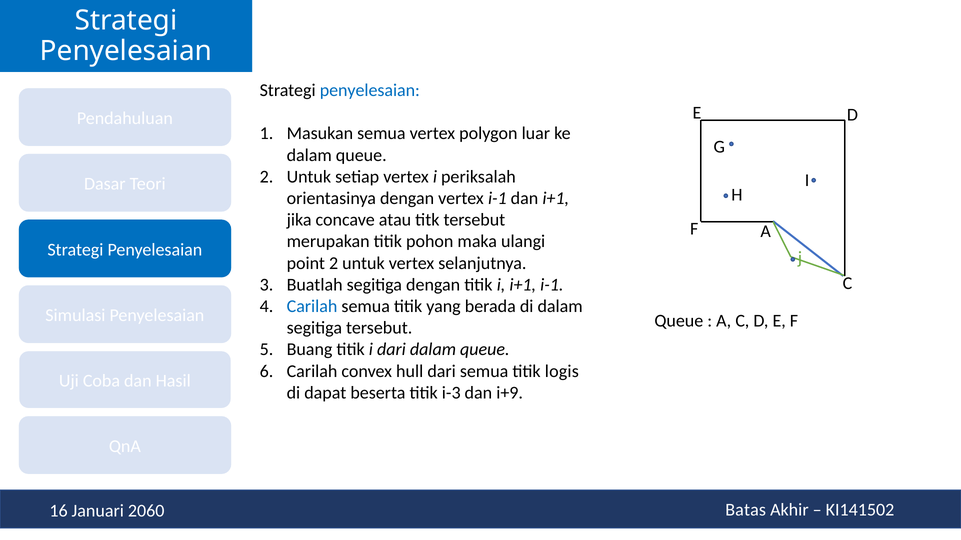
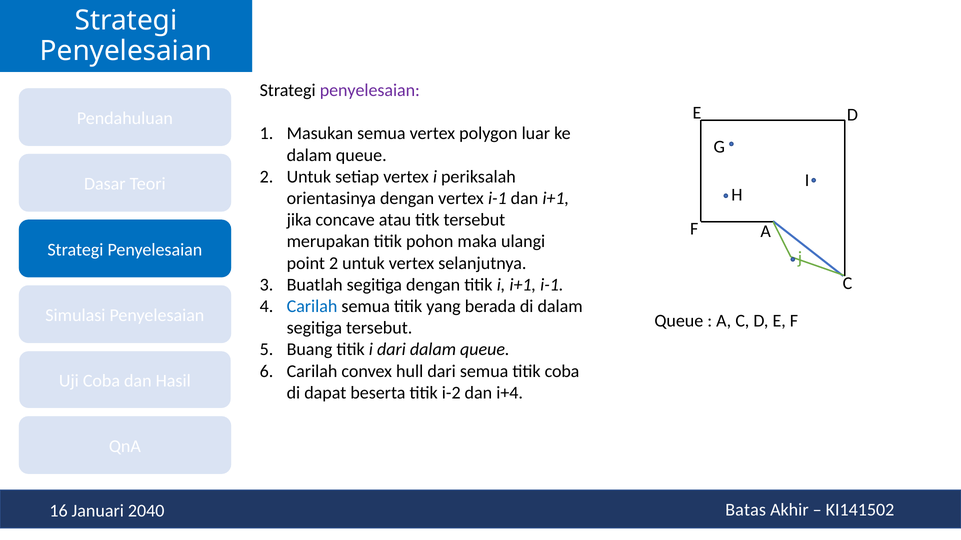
penyelesaian at (370, 90) colour: blue -> purple
titik logis: logis -> coba
i-3: i-3 -> i-2
i+9: i+9 -> i+4
2060: 2060 -> 2040
